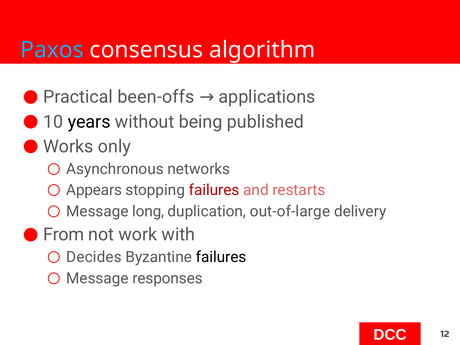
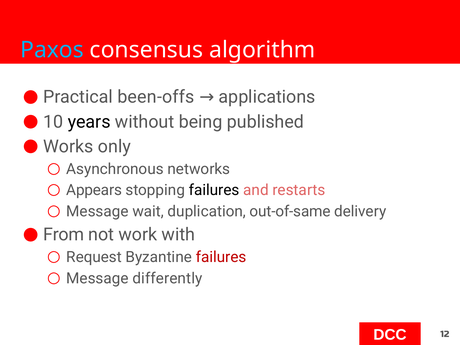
failures at (214, 190) colour: red -> black
long: long -> wait
out-of-large: out-of-large -> out-of-same
Decides: Decides -> Request
failures at (221, 257) colour: black -> red
responses: responses -> differently
